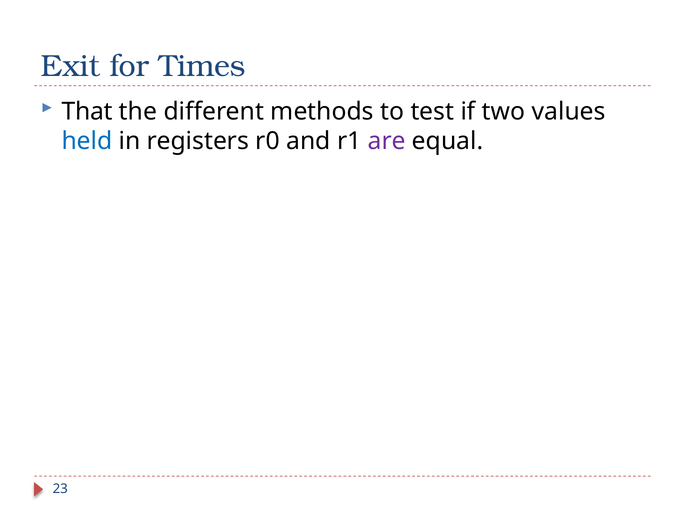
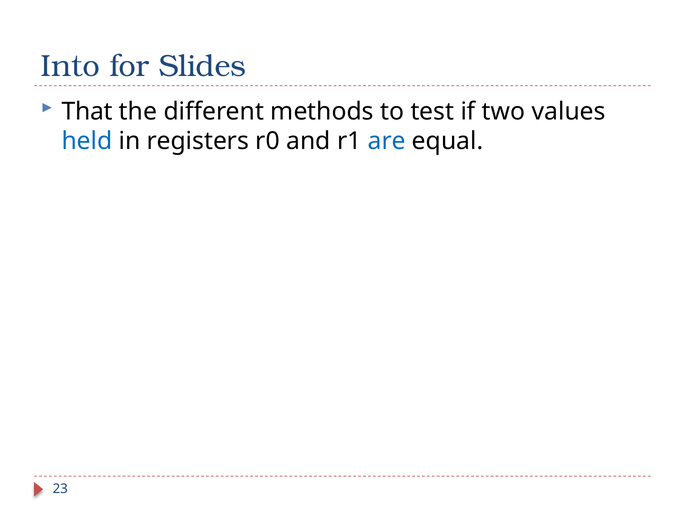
Exit: Exit -> Into
Times: Times -> Slides
are colour: purple -> blue
